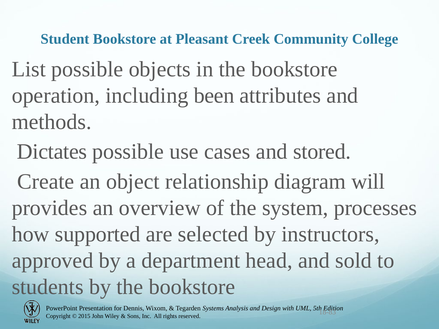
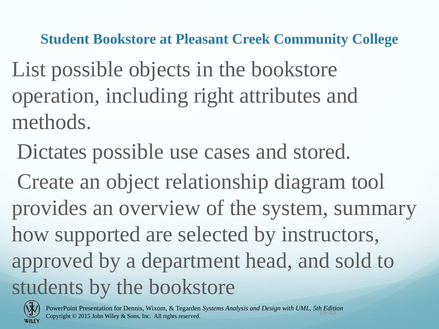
been: been -> right
will: will -> tool
processes: processes -> summary
